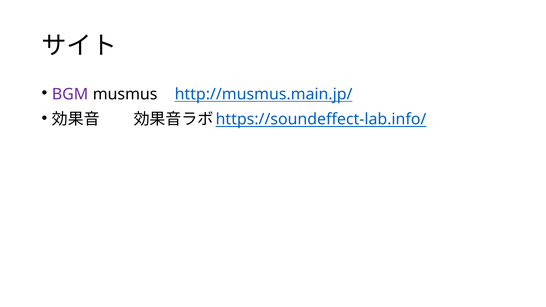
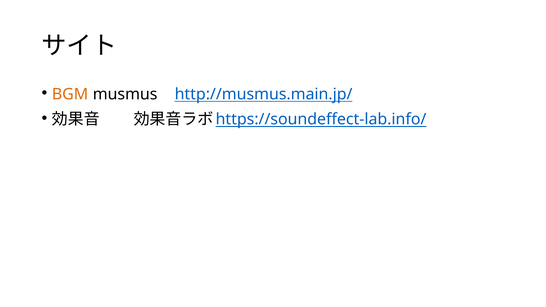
BGM colour: purple -> orange
